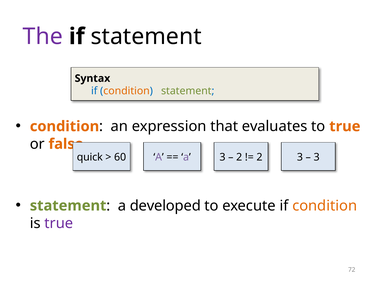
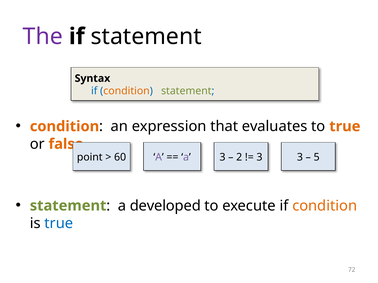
quick: quick -> point
2 at (259, 157): 2 -> 3
3 at (317, 157): 3 -> 5
true at (59, 224) colour: purple -> blue
